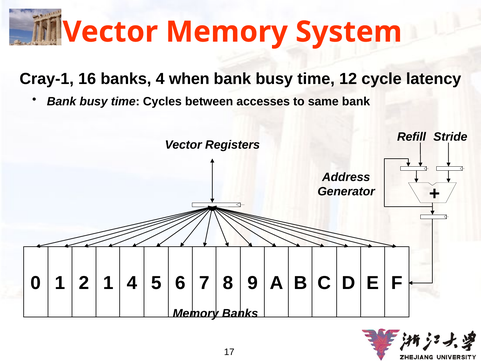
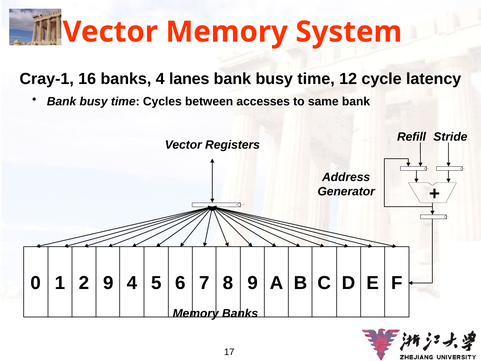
when: when -> lanes
2 1: 1 -> 9
